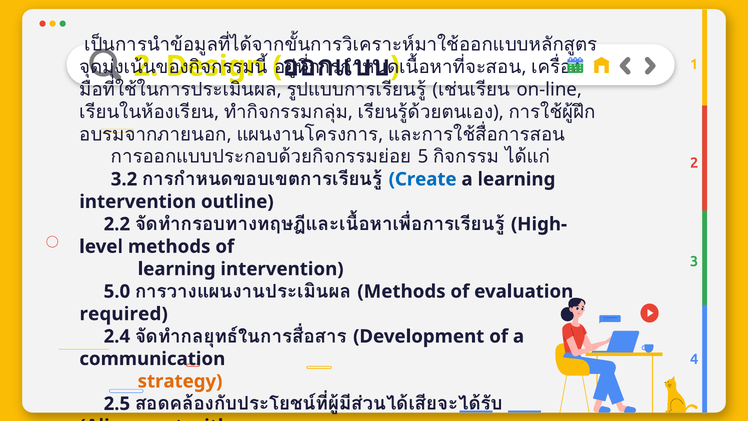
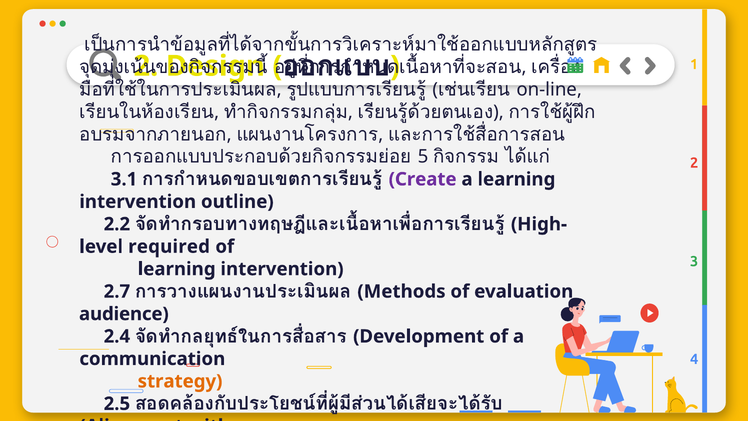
3.2: 3.2 -> 3.1
Create colour: blue -> purple
methods at (169, 246): methods -> required
5.0: 5.0 -> 2.7
required: required -> audience
